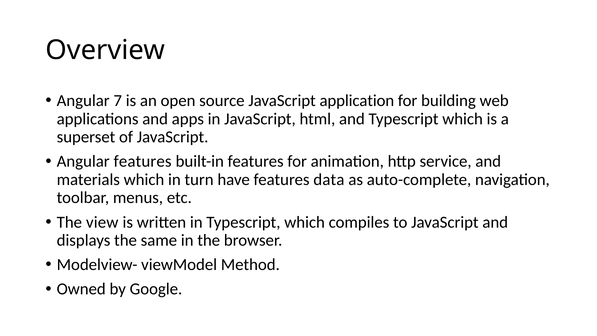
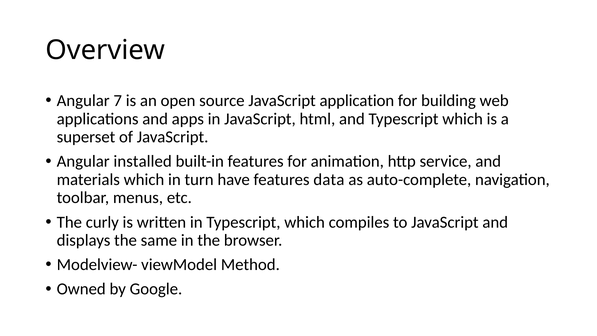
Angular features: features -> installed
view: view -> curly
